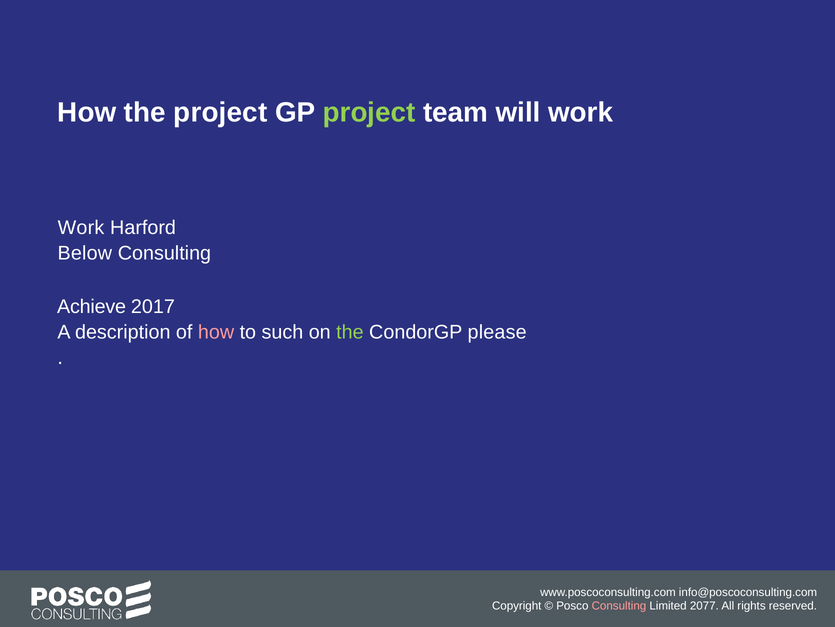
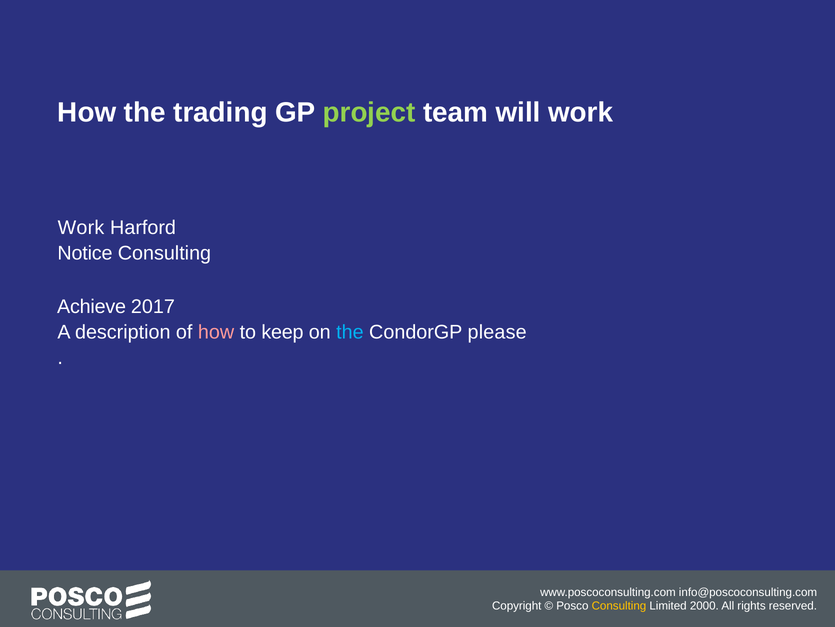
the project: project -> trading
Below: Below -> Notice
such: such -> keep
the at (350, 332) colour: light green -> light blue
Consulting at (619, 605) colour: pink -> yellow
2077: 2077 -> 2000
